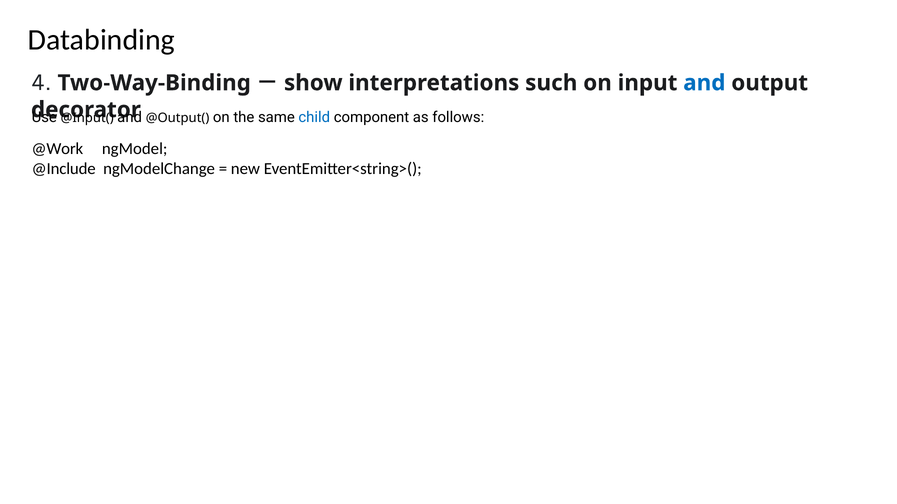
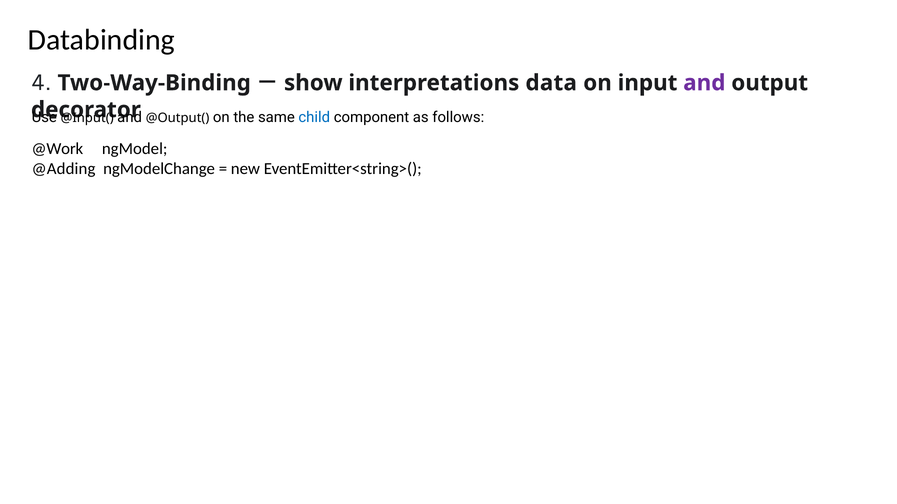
such: such -> data
and at (704, 83) colour: blue -> purple
@Include: @Include -> @Adding
